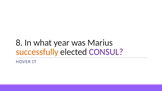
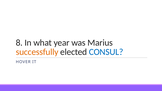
CONSUL colour: purple -> blue
